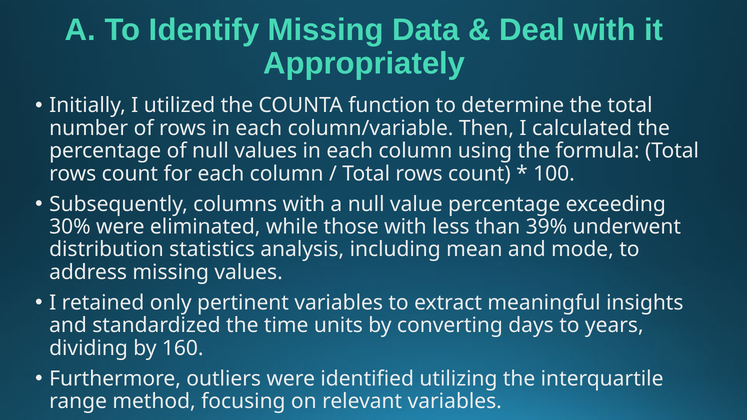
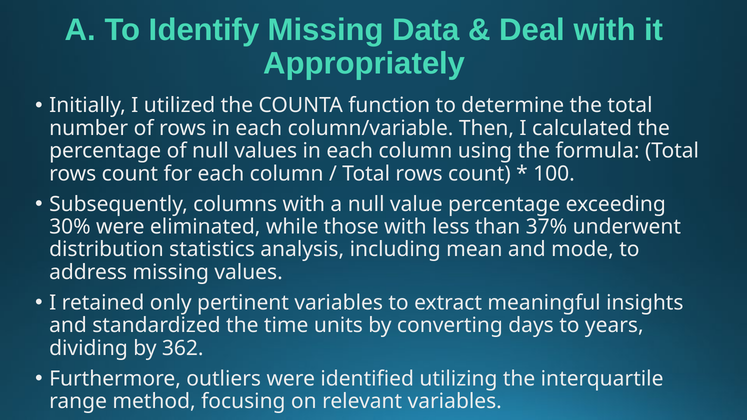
39%: 39% -> 37%
160: 160 -> 362
